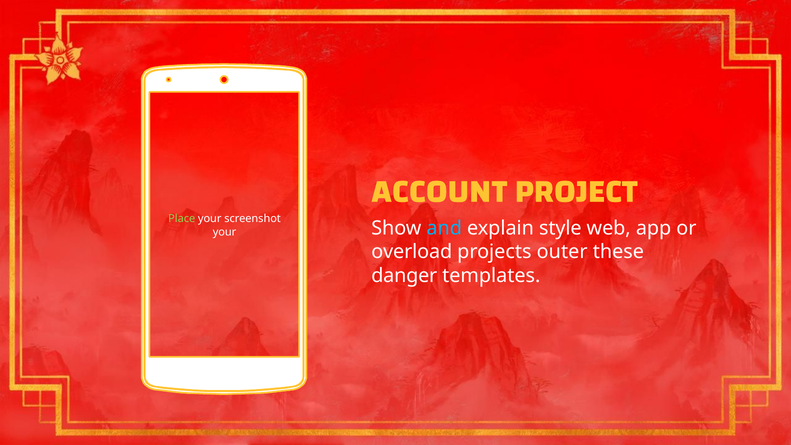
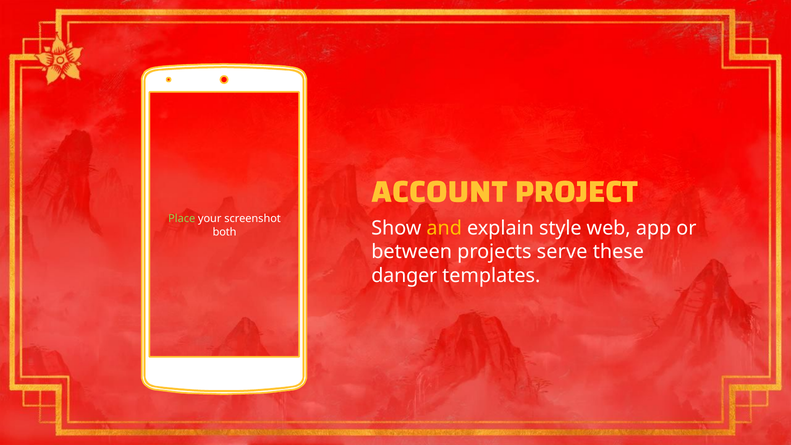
and colour: light blue -> yellow
your at (225, 232): your -> both
overload: overload -> between
outer: outer -> serve
